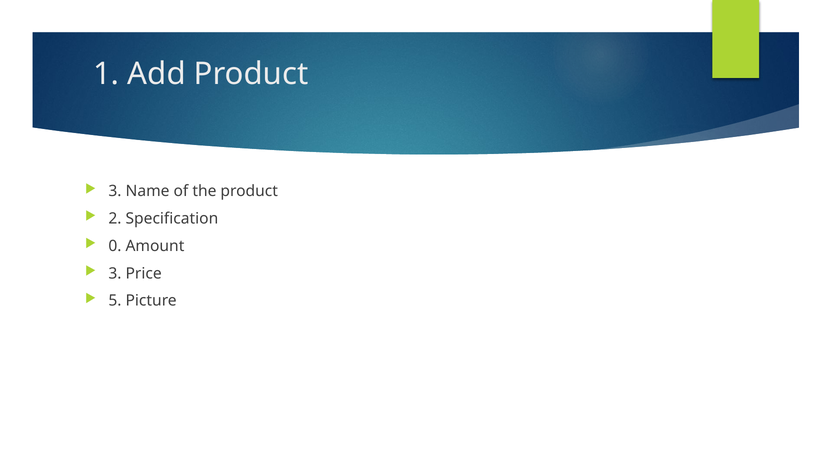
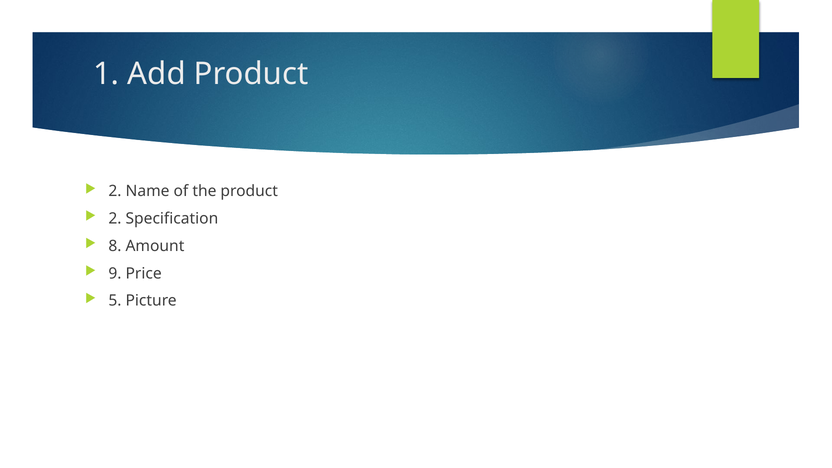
3 at (115, 191): 3 -> 2
0: 0 -> 8
3 at (115, 273): 3 -> 9
